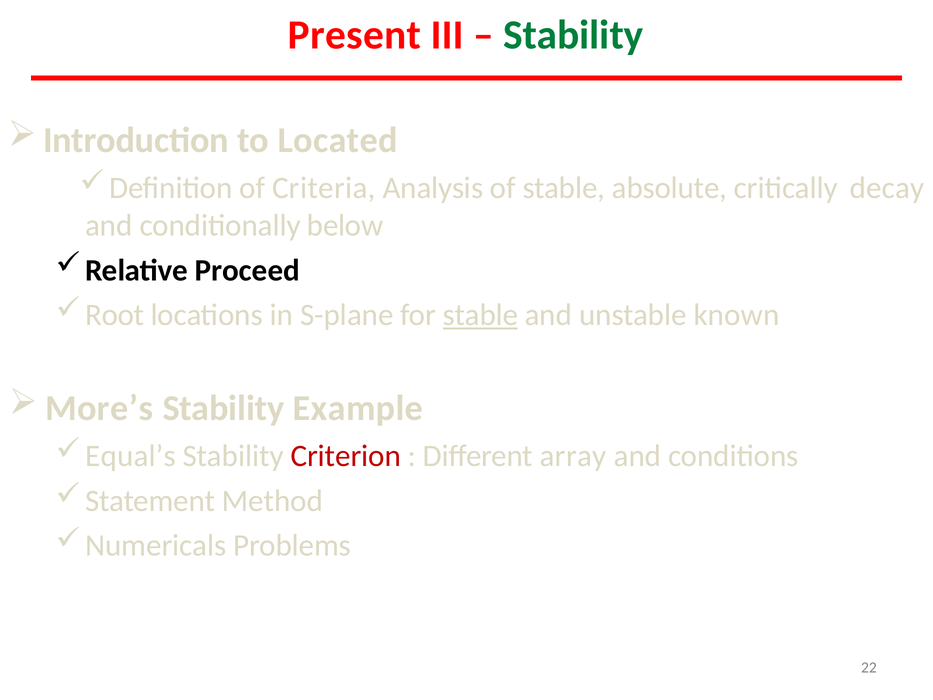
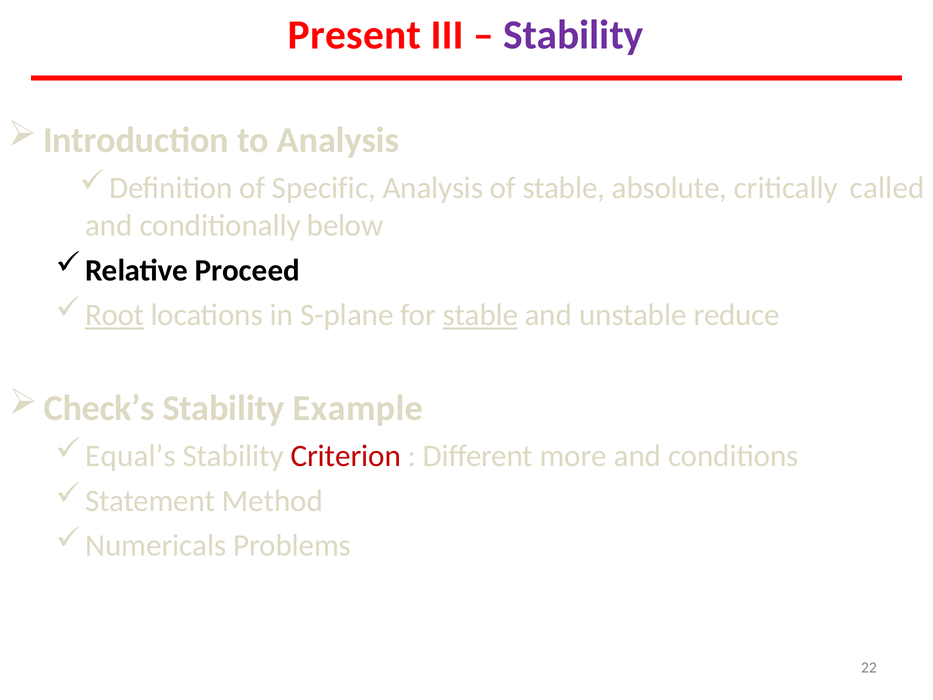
Stability at (573, 35) colour: green -> purple
to Located: Located -> Analysis
Criteria: Criteria -> Specific
decay: decay -> called
Root underline: none -> present
known: known -> reduce
More’s: More’s -> Check’s
array: array -> more
